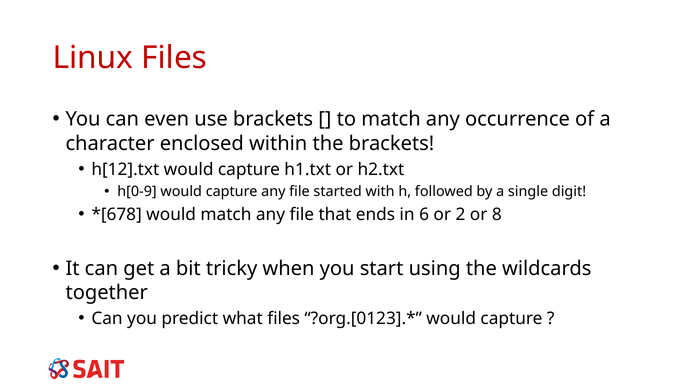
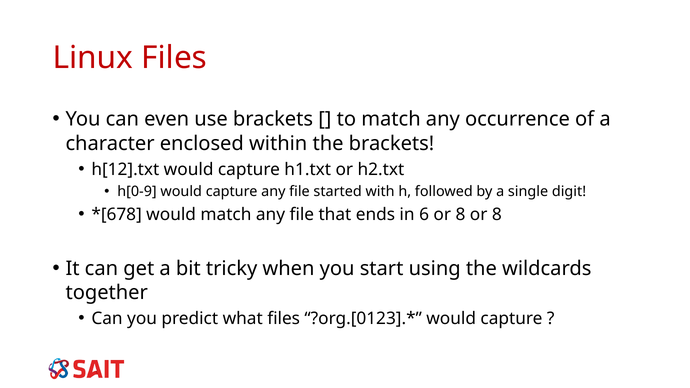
6 or 2: 2 -> 8
